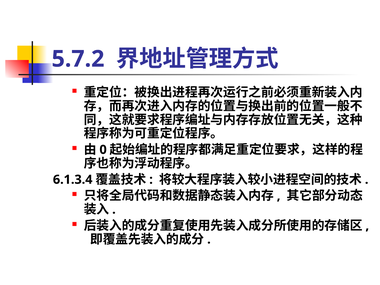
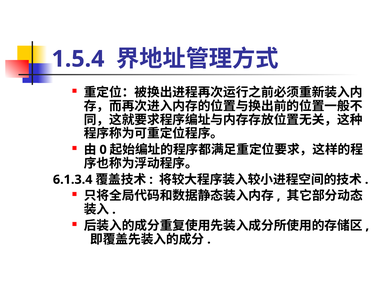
5.7.2: 5.7.2 -> 1.5.4
